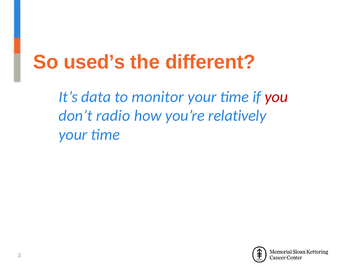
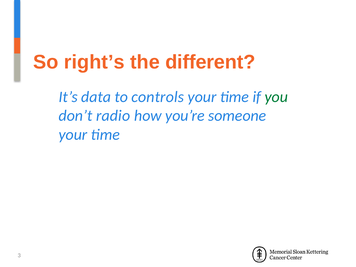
used’s: used’s -> right’s
monitor: monitor -> controls
you colour: red -> green
relatively: relatively -> someone
